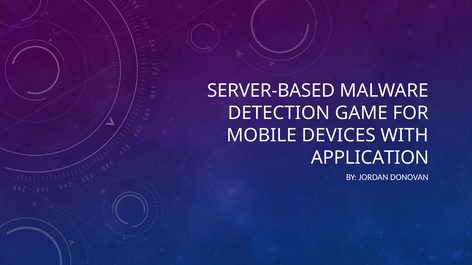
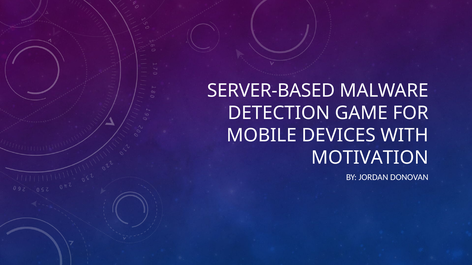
APPLICATION: APPLICATION -> MOTIVATION
